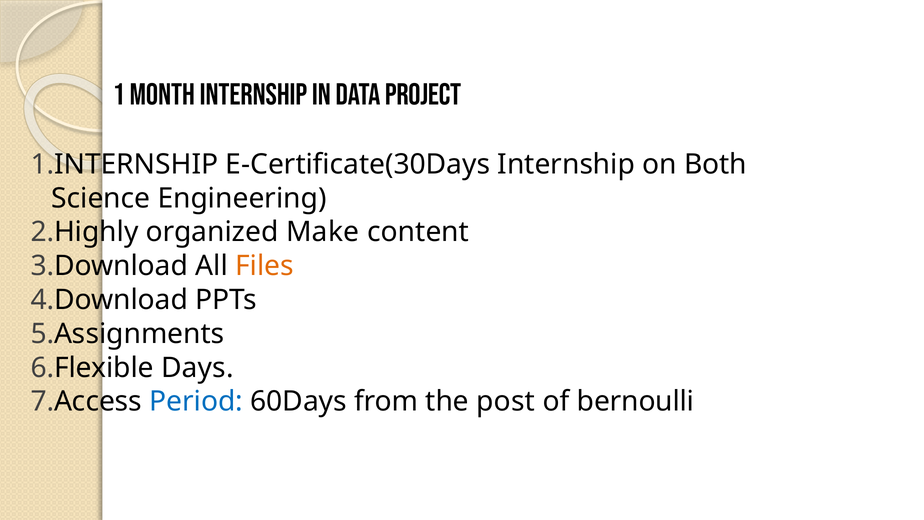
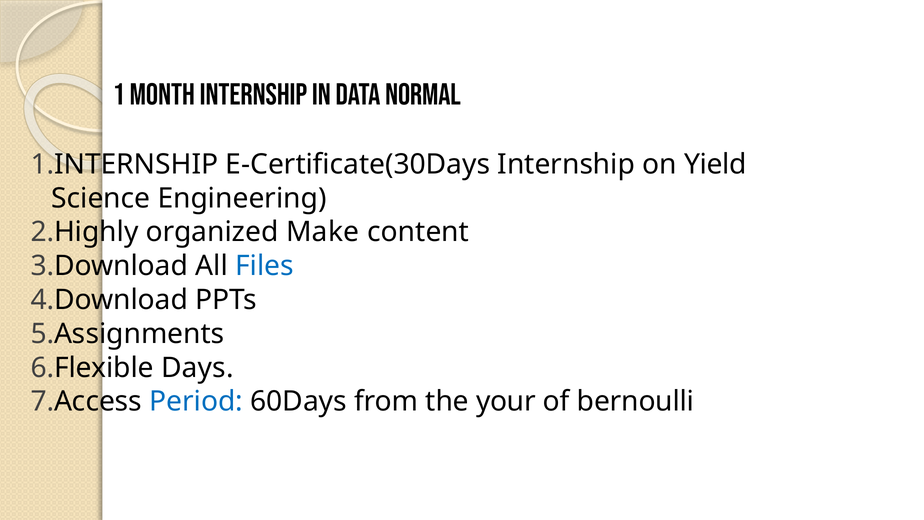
Project: Project -> Normal
Both: Both -> Yield
Files colour: orange -> blue
post: post -> your
